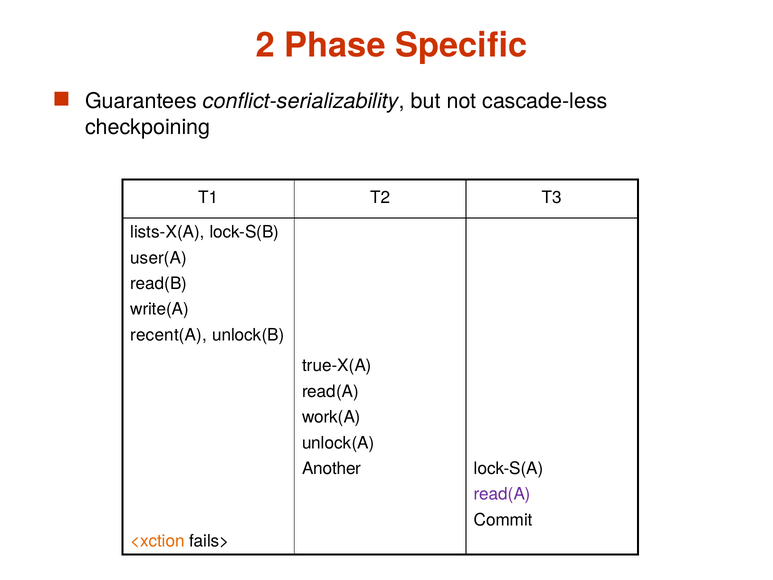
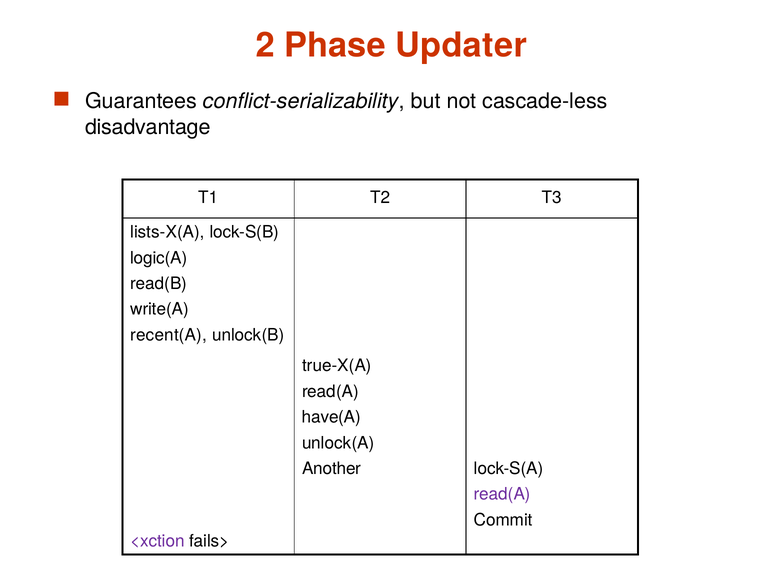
Specific: Specific -> Updater
checkpoining: checkpoining -> disadvantage
user(A: user(A -> logic(A
work(A: work(A -> have(A
<xction colour: orange -> purple
